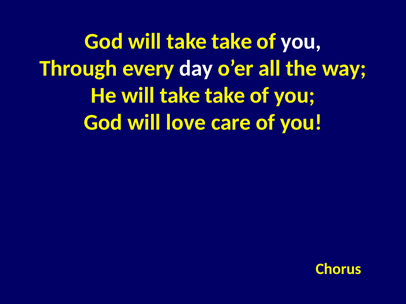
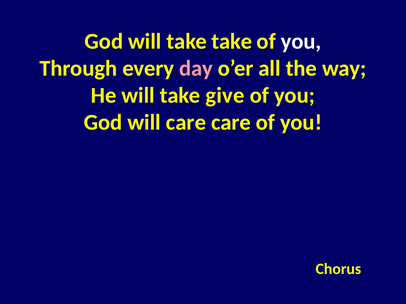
day colour: white -> pink
He will take take: take -> give
will love: love -> care
